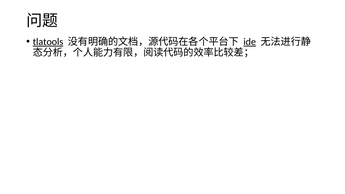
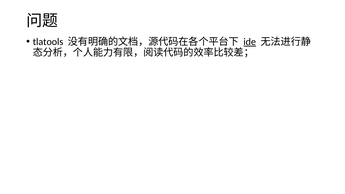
tlatools underline: present -> none
